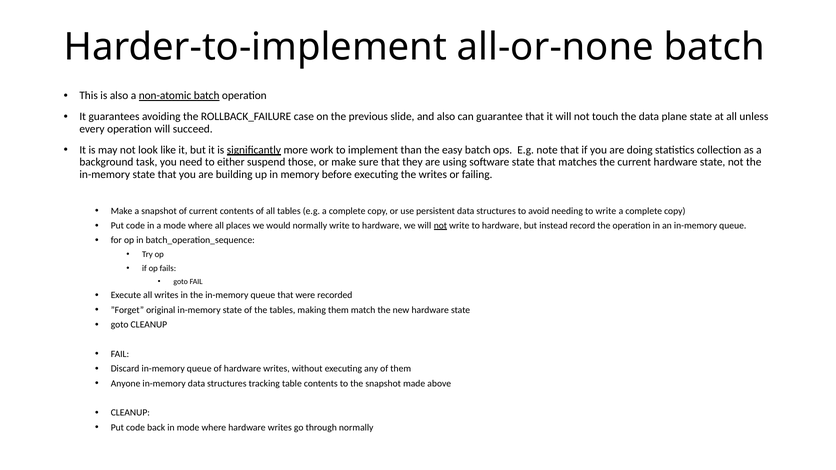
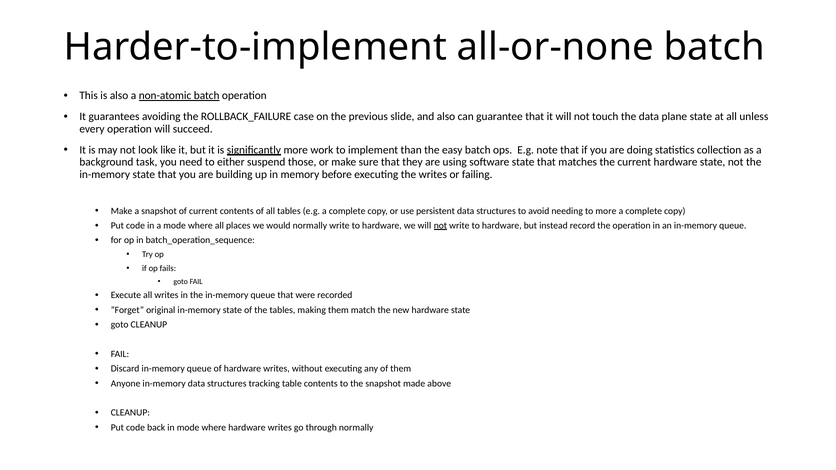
to write: write -> more
